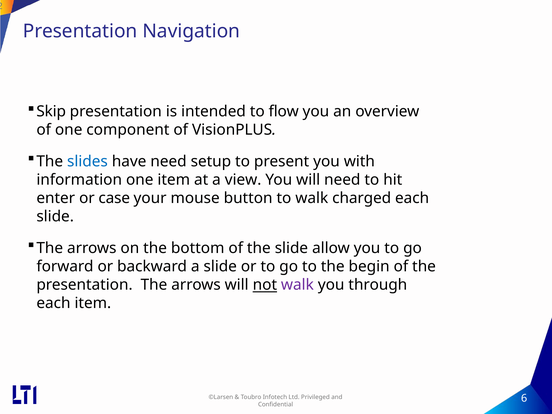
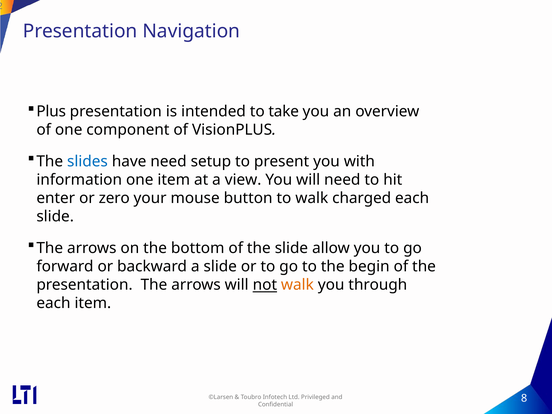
Skip: Skip -> Plus
flow: flow -> take
case: case -> zero
walk at (297, 285) colour: purple -> orange
6: 6 -> 8
